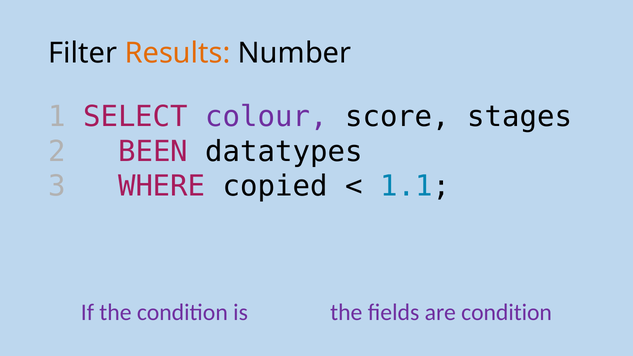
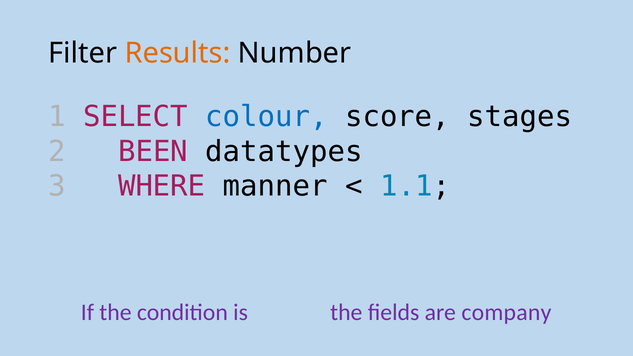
colour colour: purple -> blue
copied: copied -> manner
are condition: condition -> company
